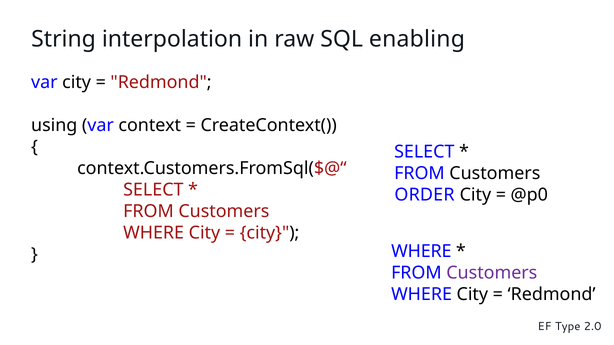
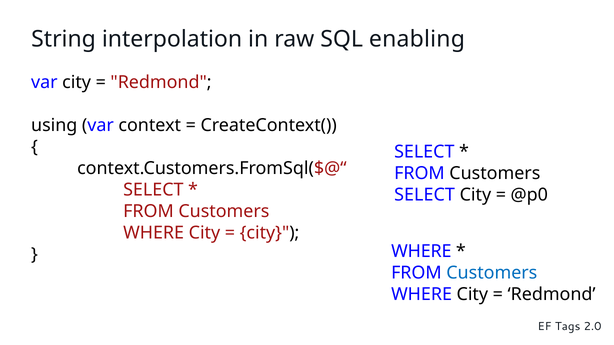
ORDER at (425, 195): ORDER -> SELECT
Customers at (492, 273) colour: purple -> blue
Type: Type -> Tags
